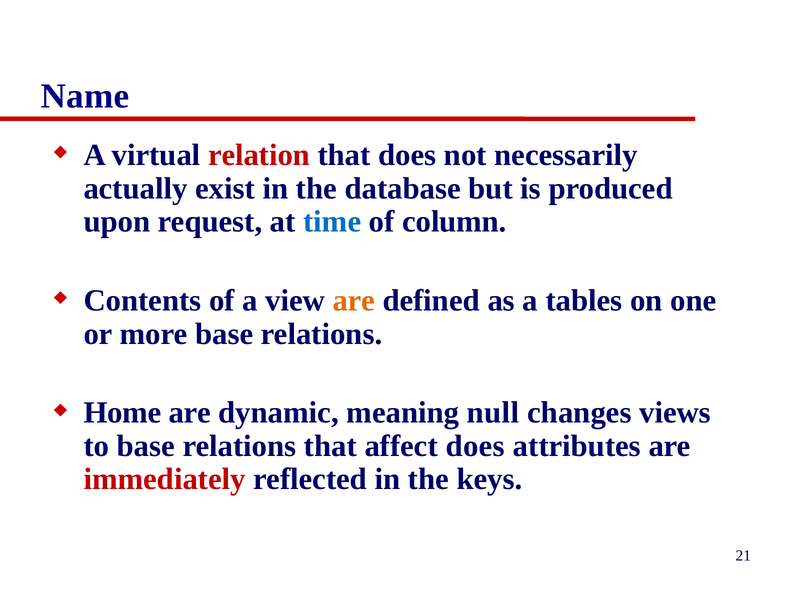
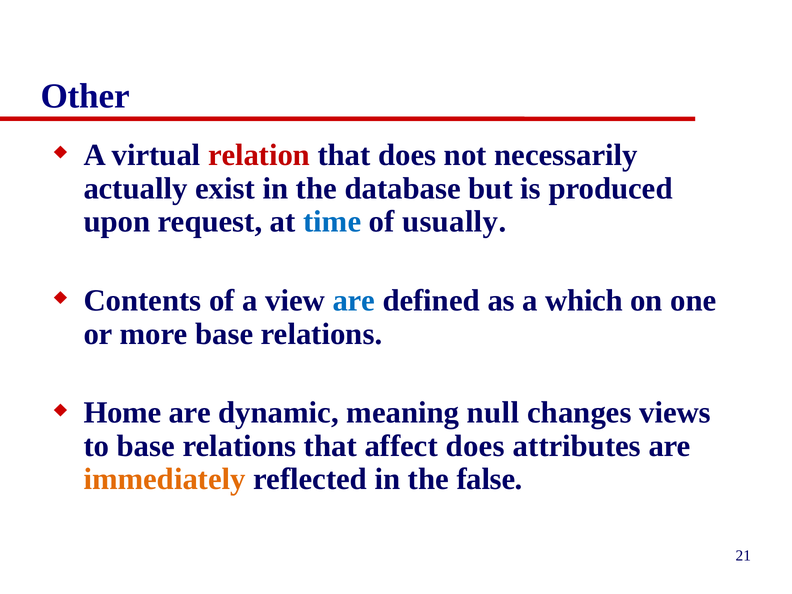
Name: Name -> Other
column: column -> usually
are at (354, 301) colour: orange -> blue
tables: tables -> which
immediately colour: red -> orange
keys: keys -> false
